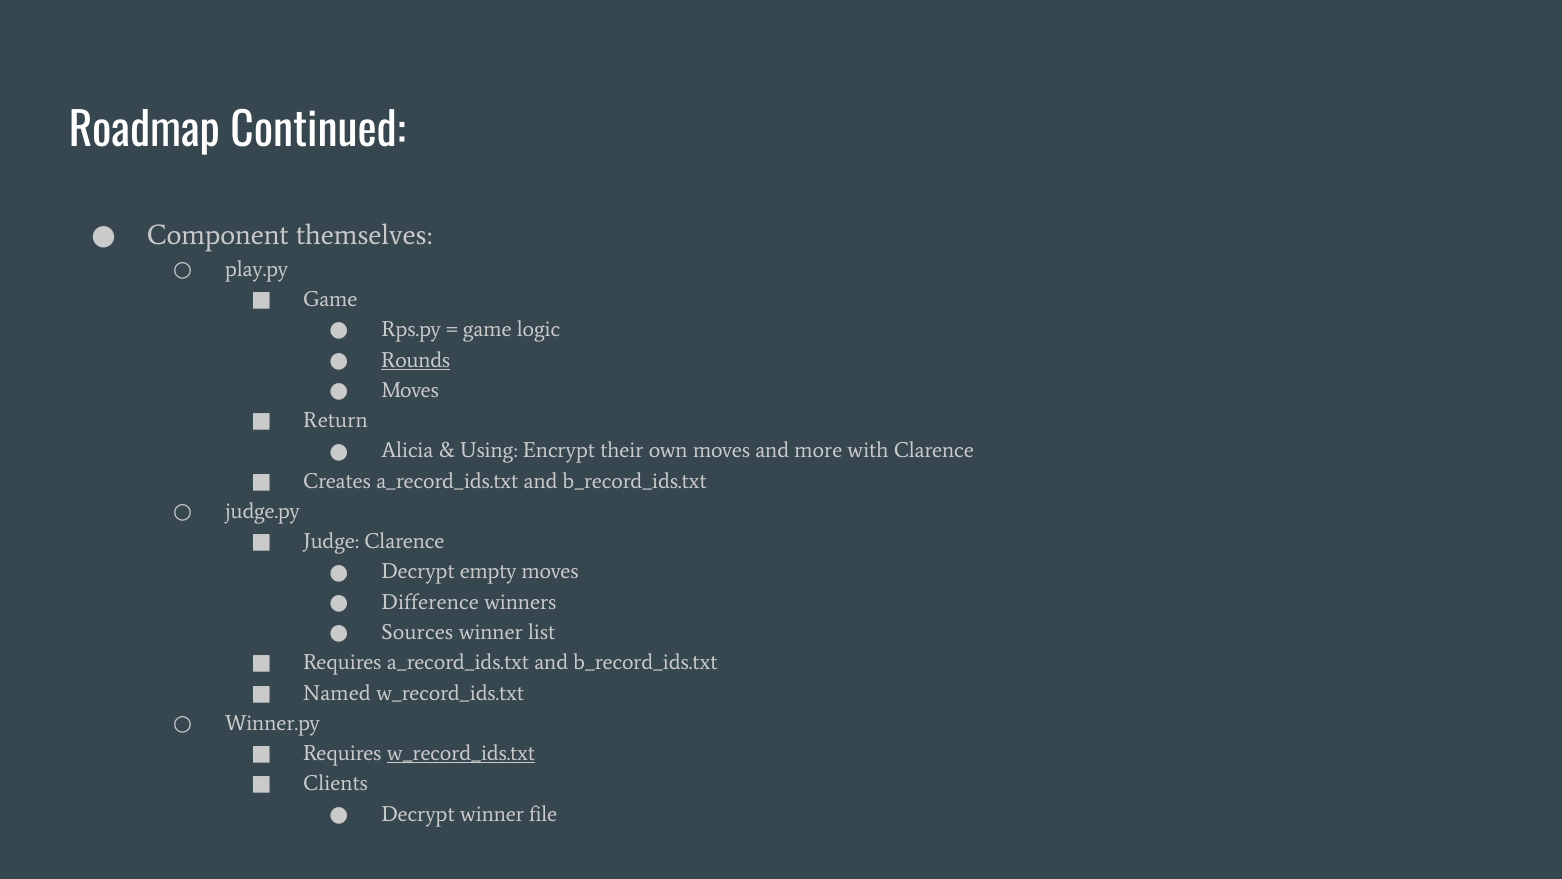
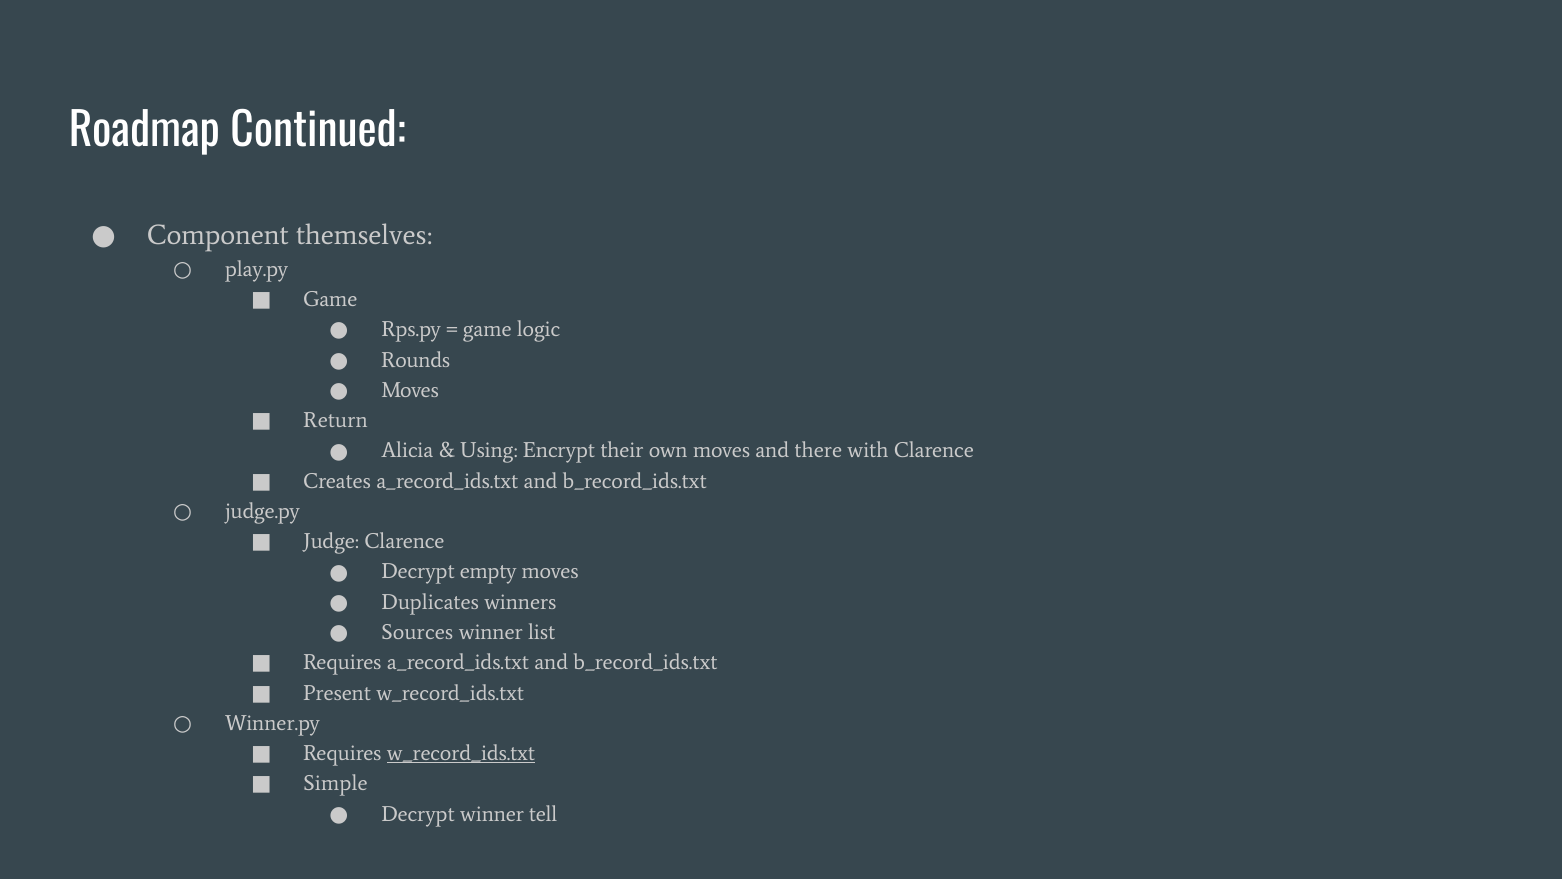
Rounds underline: present -> none
more: more -> there
Difference: Difference -> Duplicates
Named: Named -> Present
Clients: Clients -> Simple
file: file -> tell
